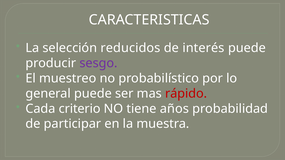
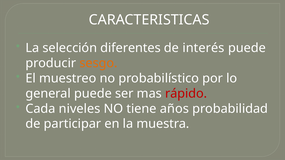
reducidos: reducidos -> diferentes
sesgo colour: purple -> orange
criterio: criterio -> niveles
